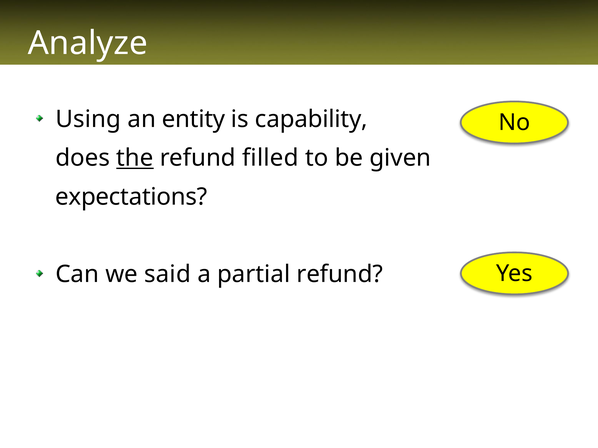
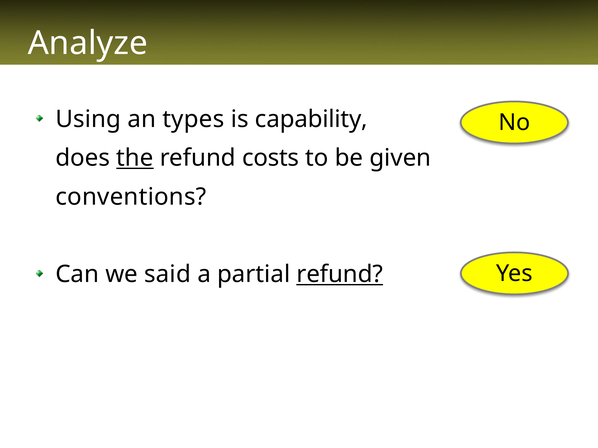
entity: entity -> types
filled: filled -> costs
expectations: expectations -> conventions
refund at (340, 275) underline: none -> present
